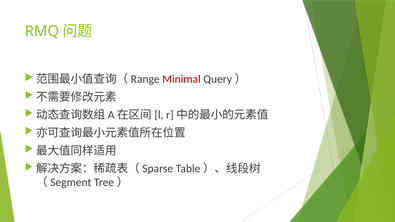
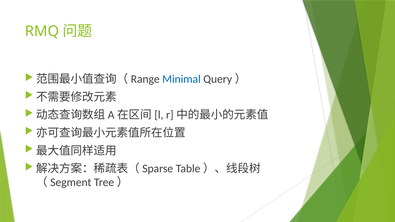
Minimal colour: red -> blue
